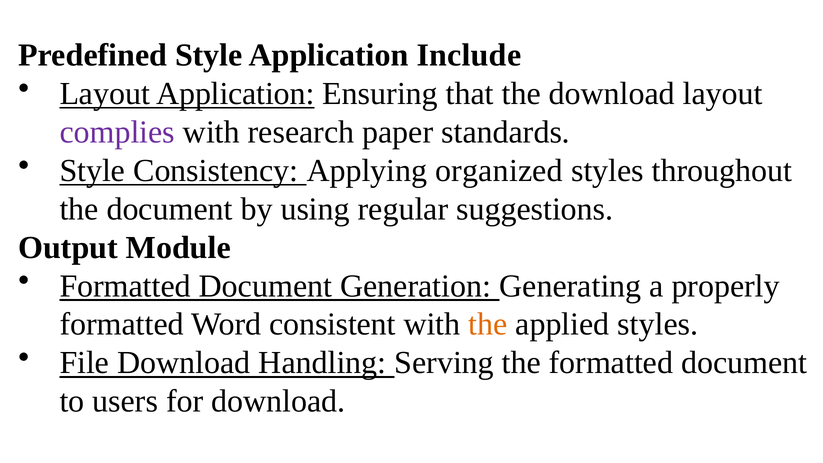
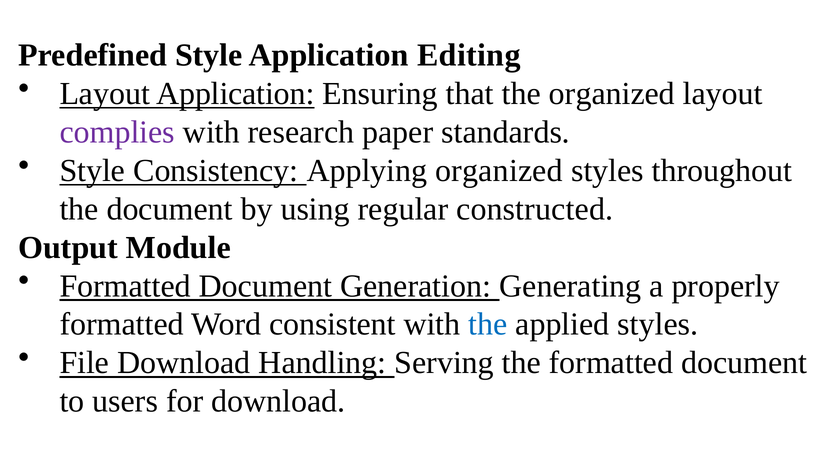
Include: Include -> Editing
the download: download -> organized
suggestions: suggestions -> constructed
the at (488, 324) colour: orange -> blue
